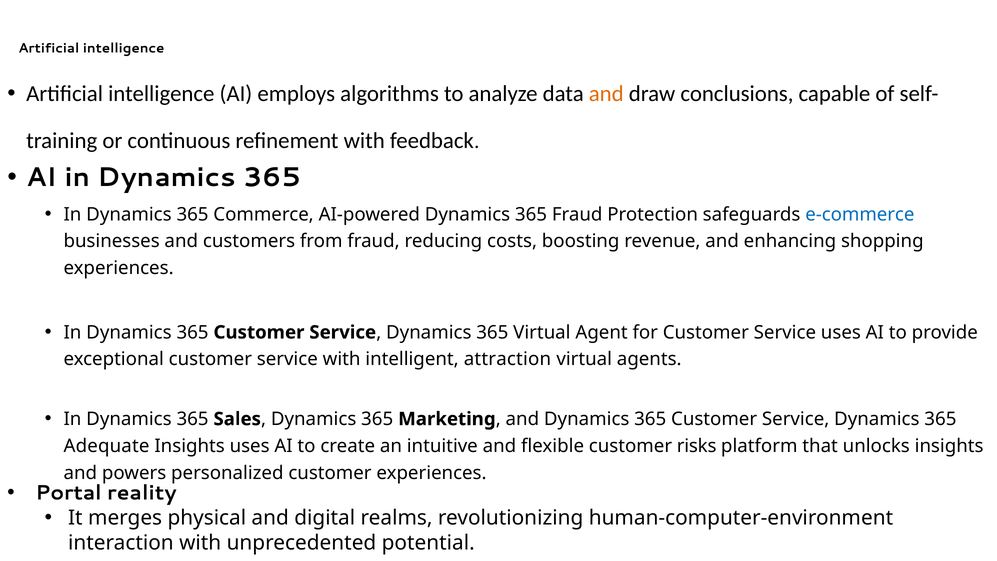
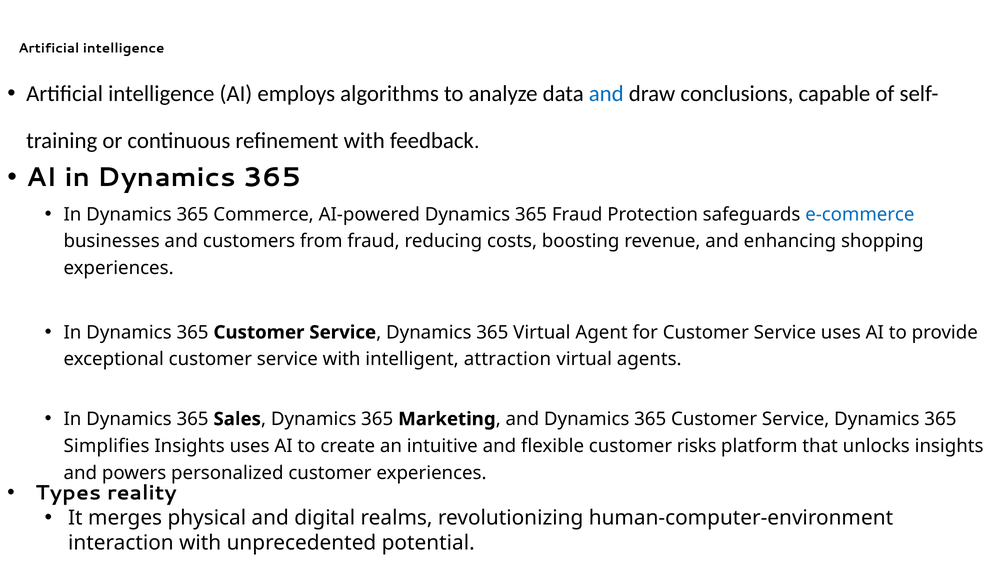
and at (606, 94) colour: orange -> blue
Adequate: Adequate -> Simplifies
Portal: Portal -> Types
